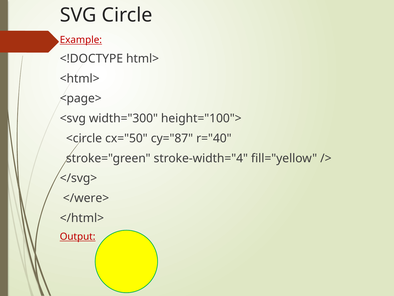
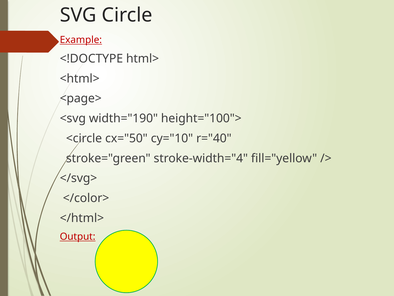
width="300: width="300 -> width="190
cy="87: cy="87 -> cy="10
</were>: </were> -> </color>
